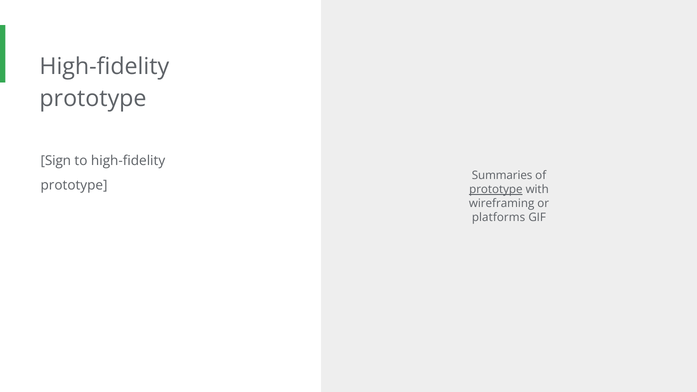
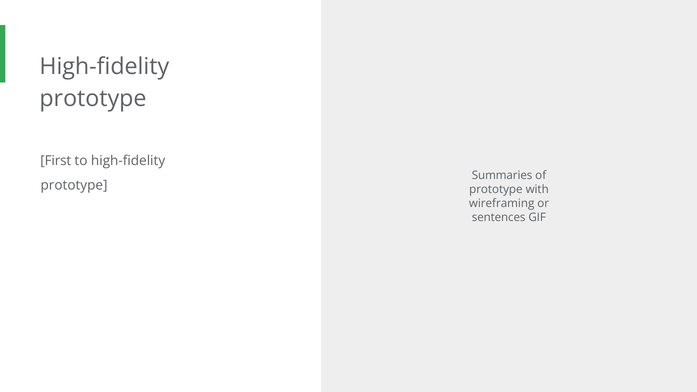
Sign: Sign -> First
prototype at (496, 189) underline: present -> none
platforms: platforms -> sentences
